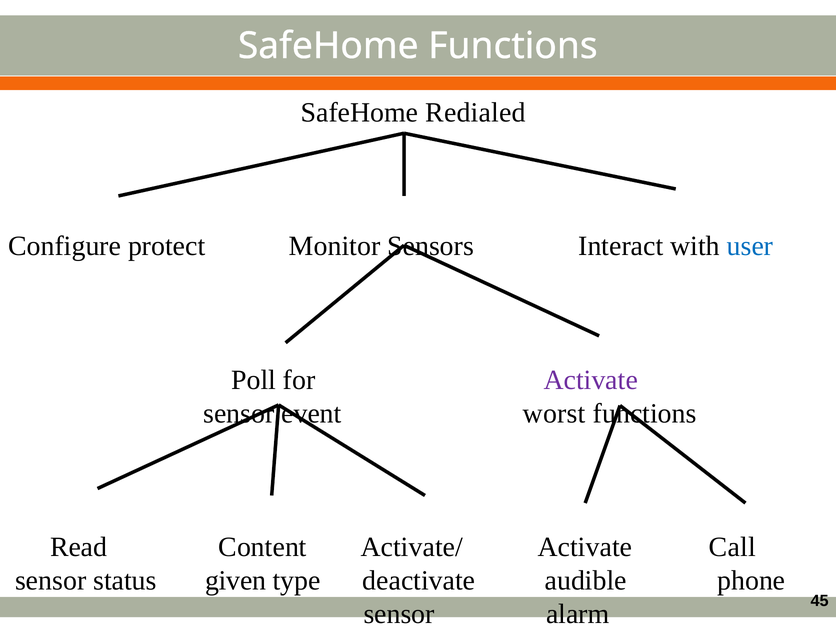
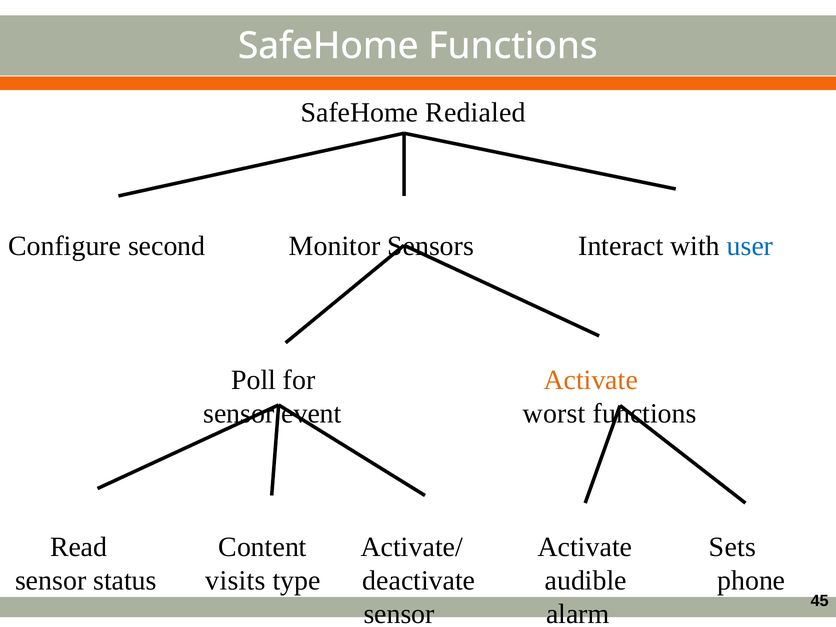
protect: protect -> second
Activate at (591, 380) colour: purple -> orange
Call: Call -> Sets
given: given -> visits
